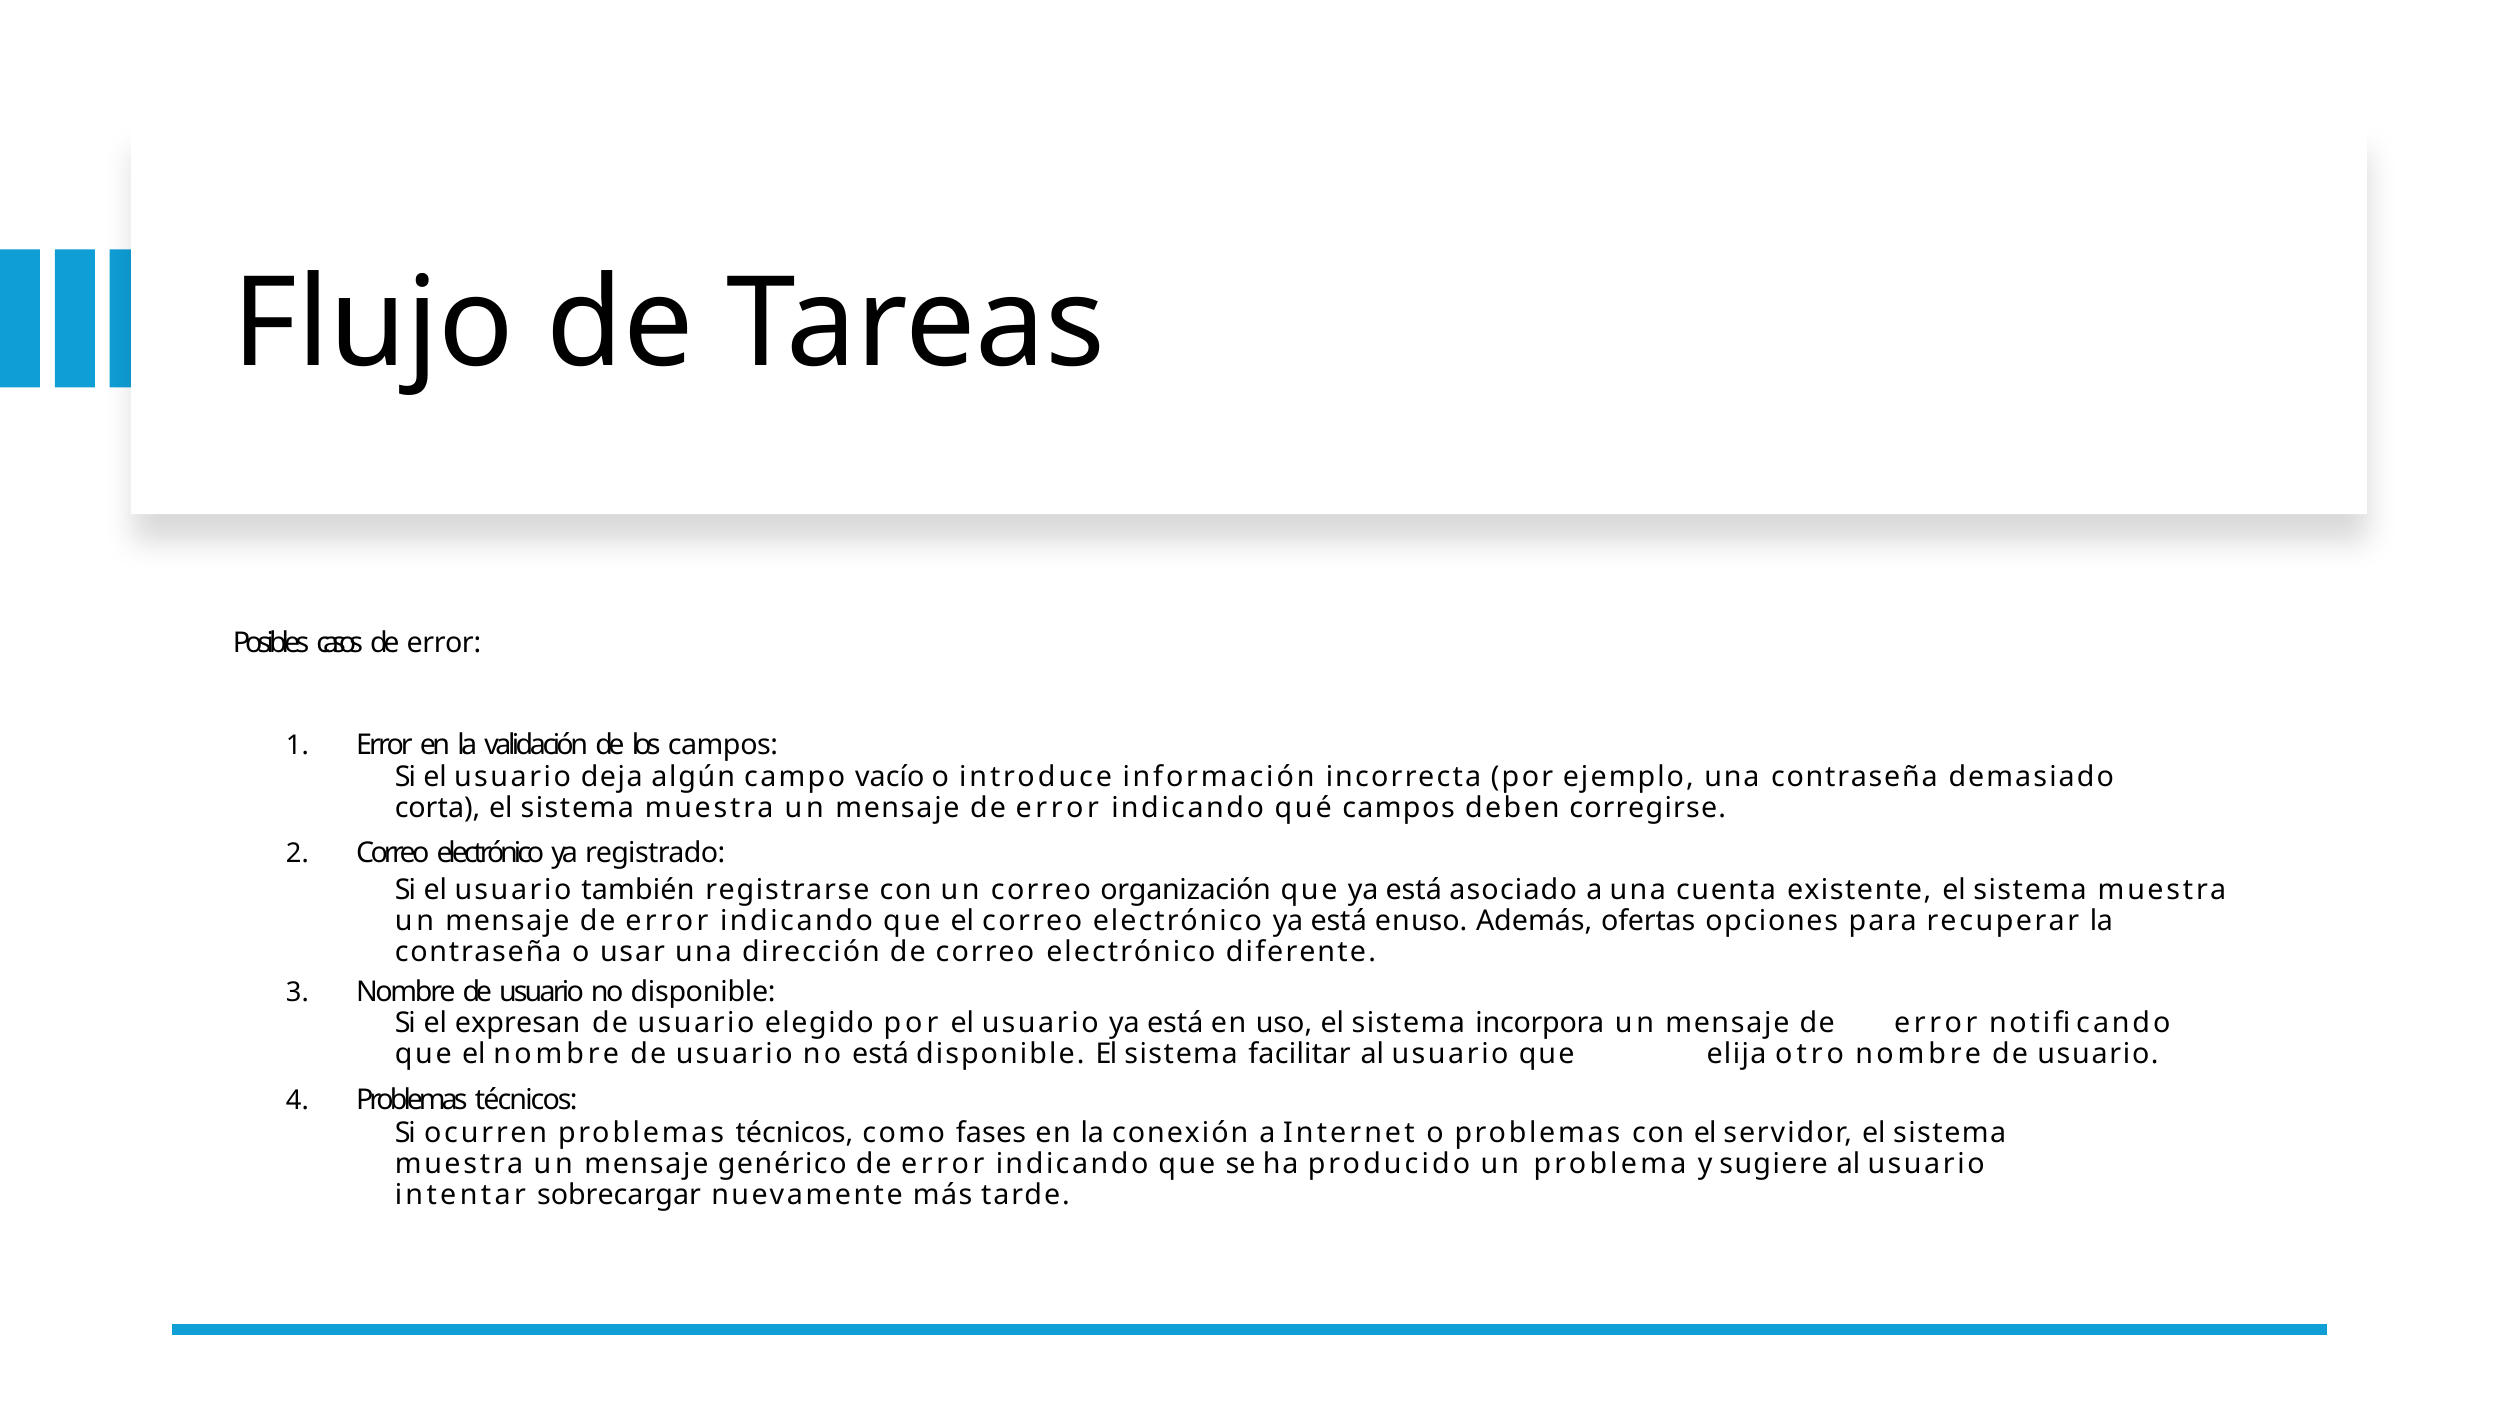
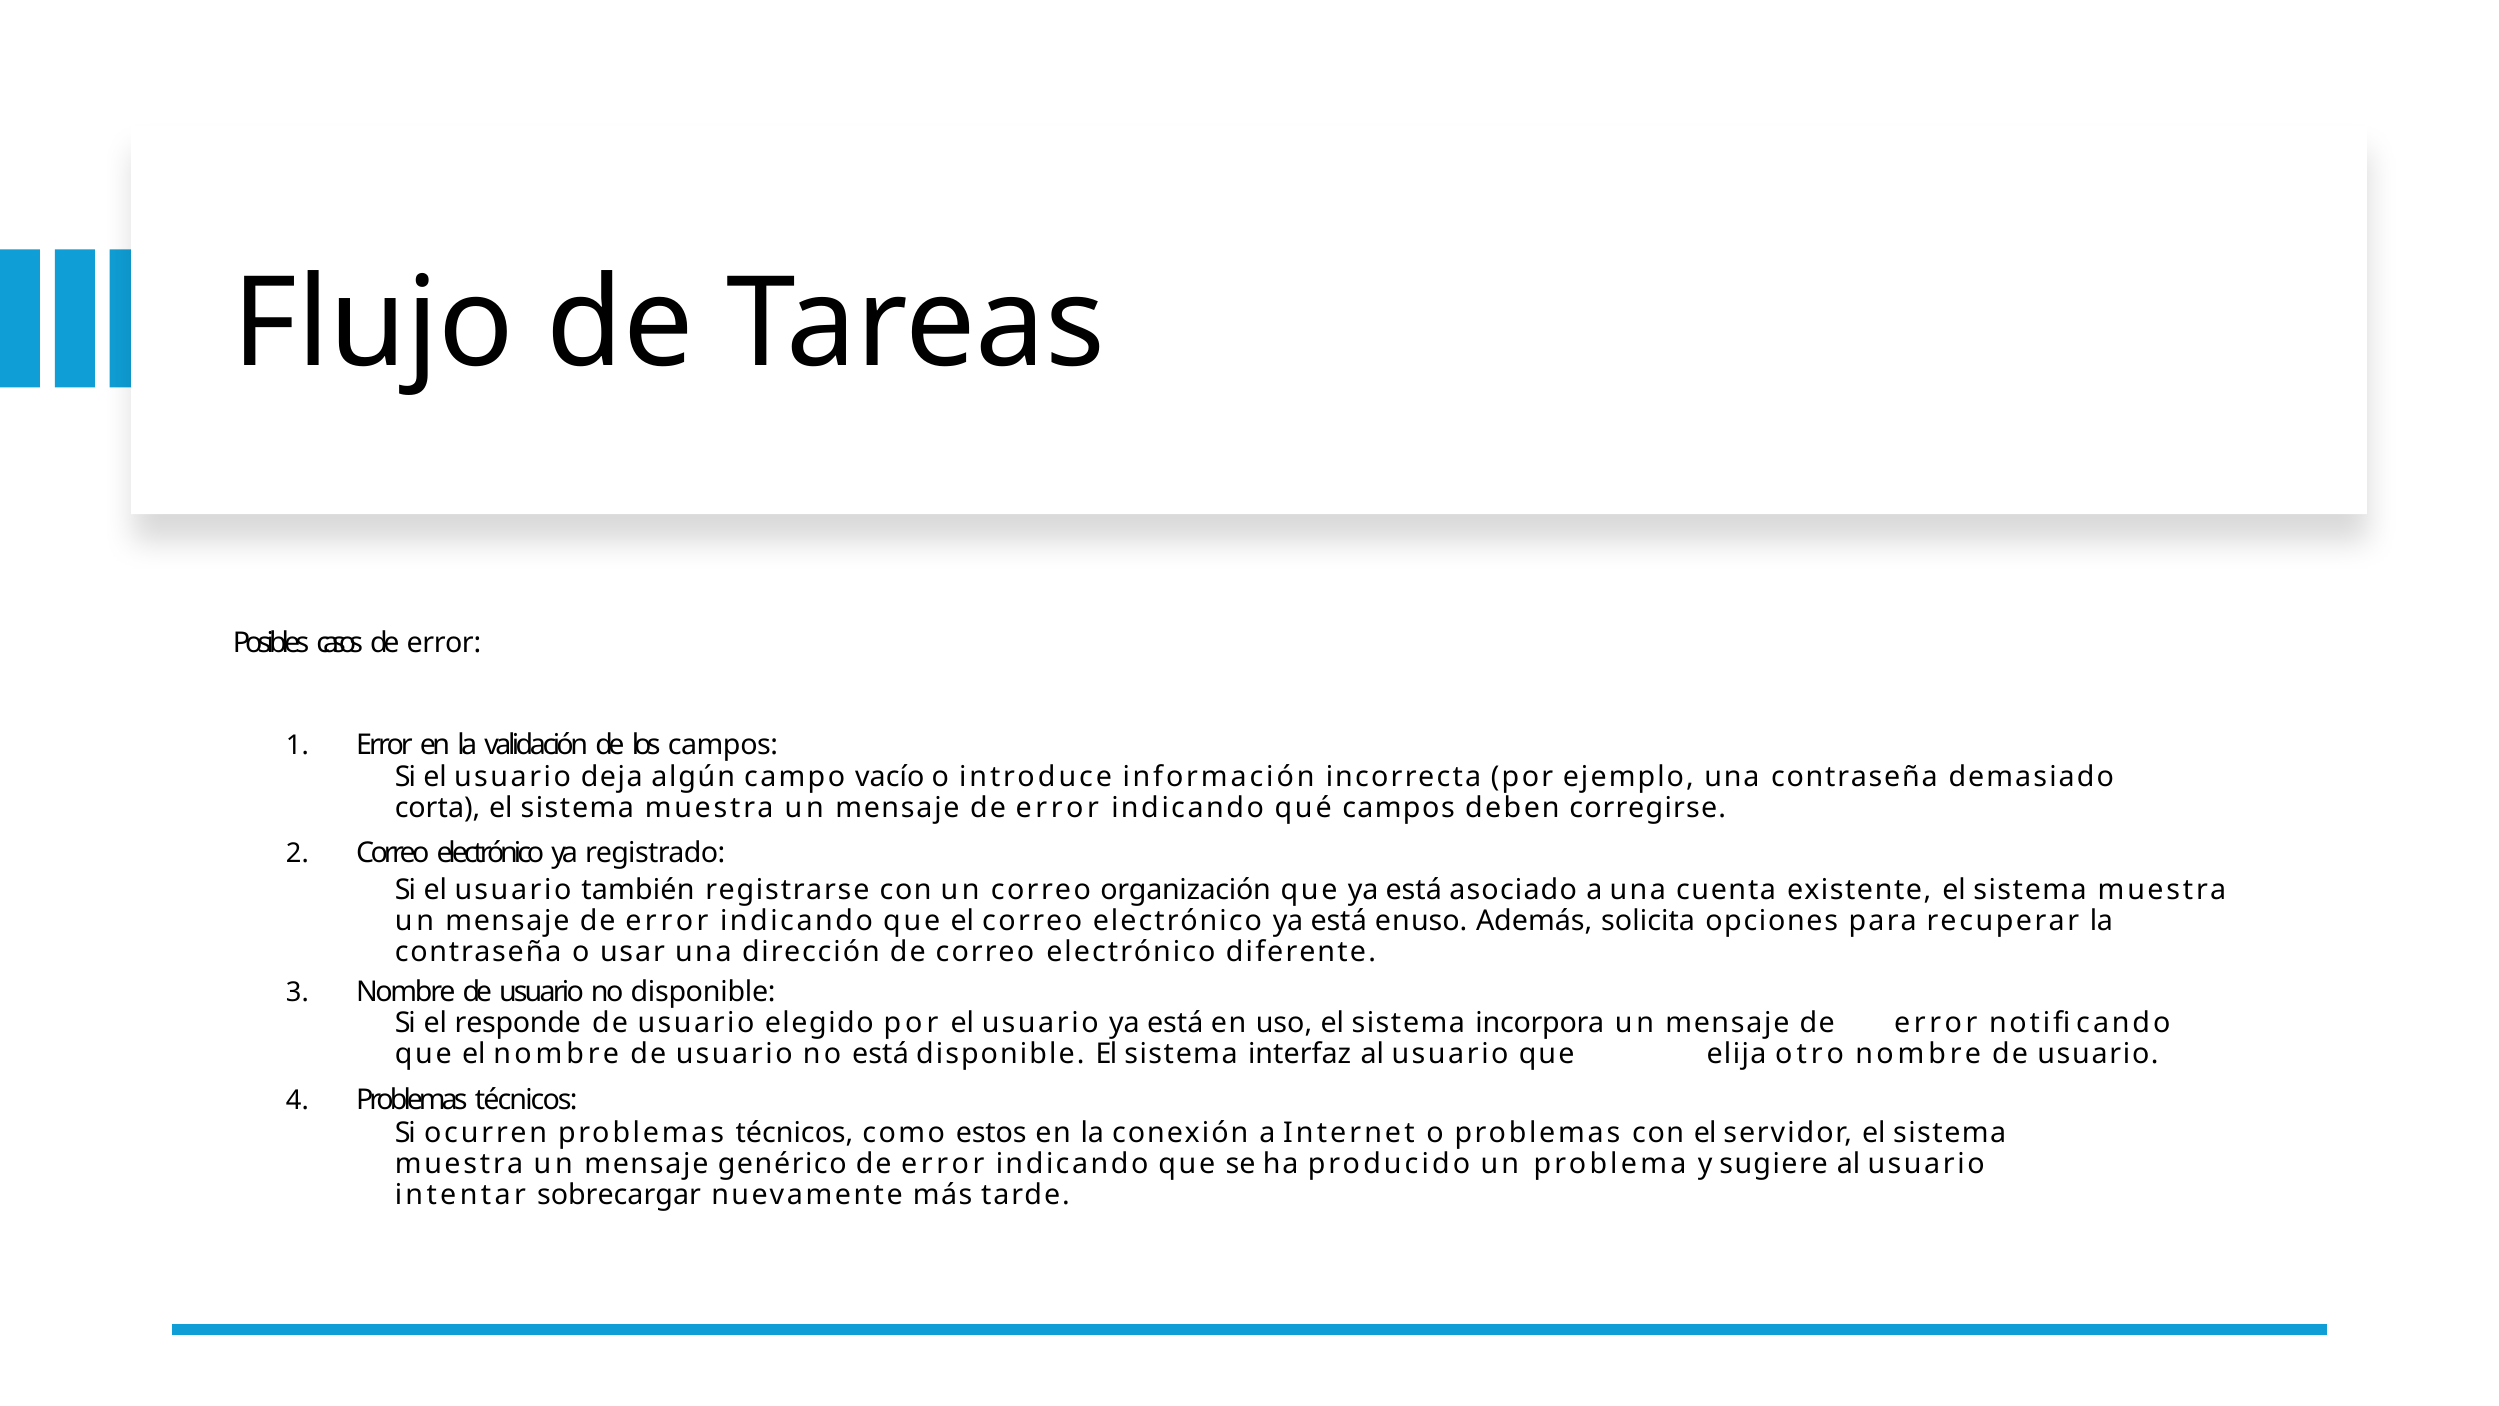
ofertas: ofertas -> solicita
expresan: expresan -> responde
facilitar: facilitar -> interfaz
fases: fases -> estos
